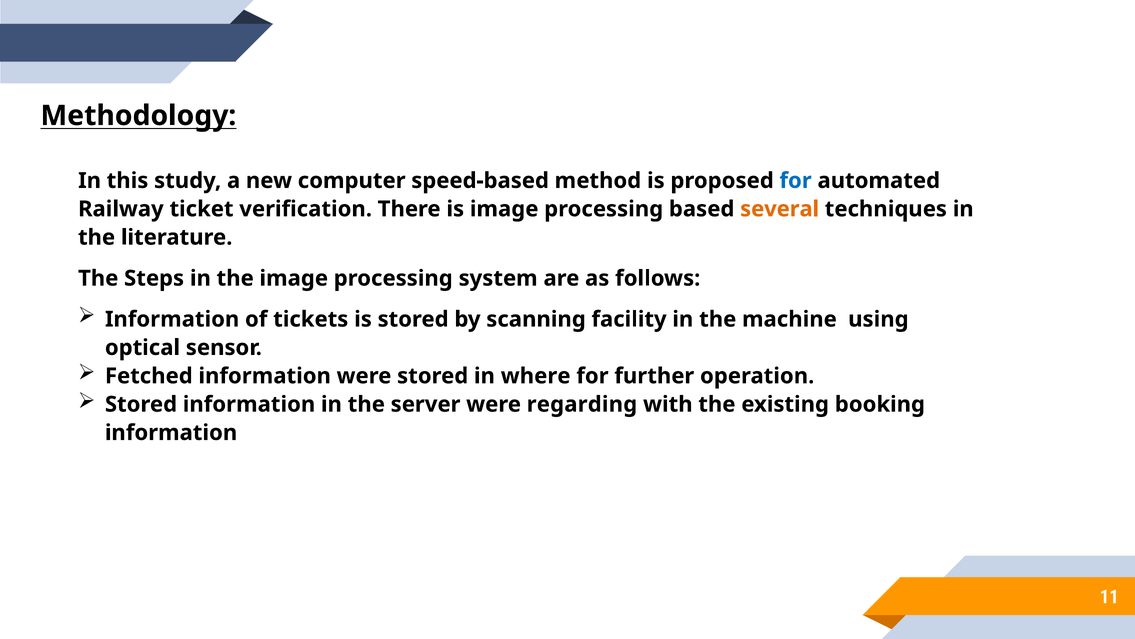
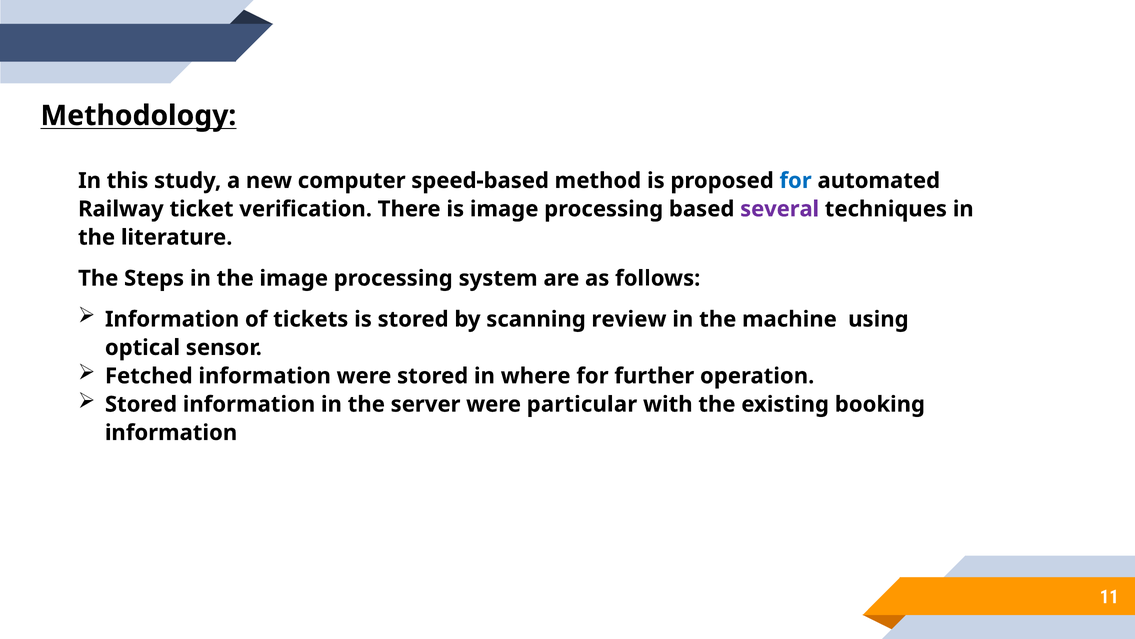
several colour: orange -> purple
facility: facility -> review
regarding: regarding -> particular
